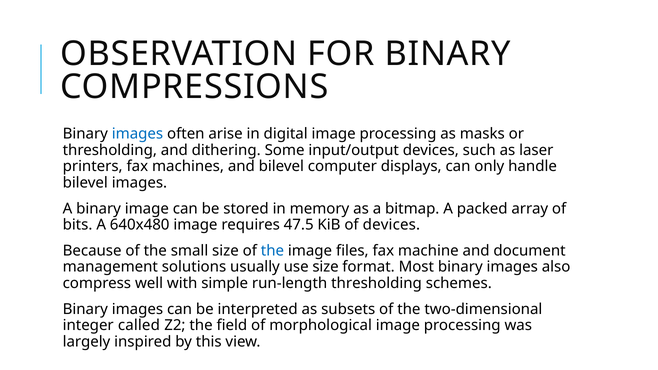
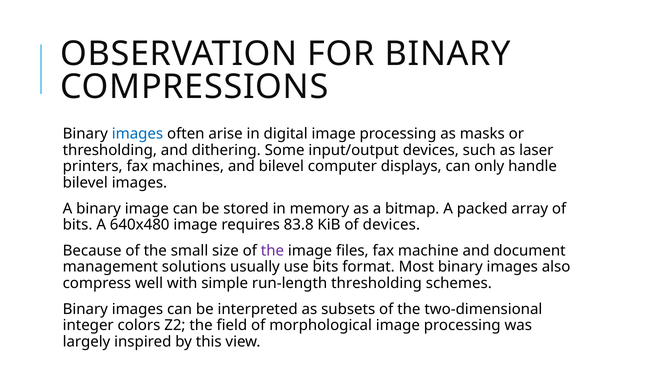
47.5: 47.5 -> 83.8
the at (272, 251) colour: blue -> purple
use size: size -> bits
called: called -> colors
